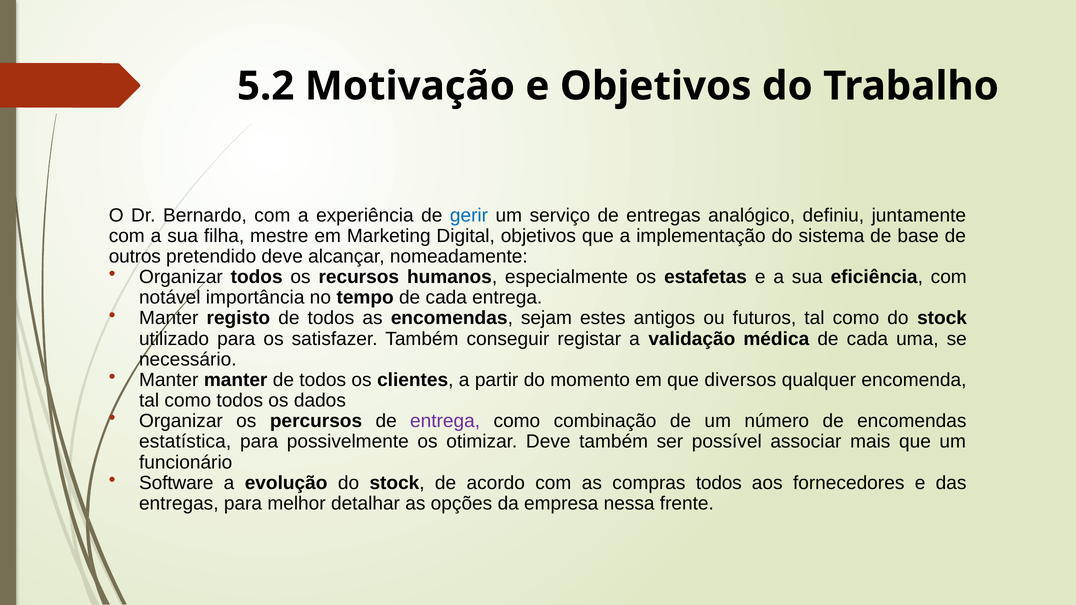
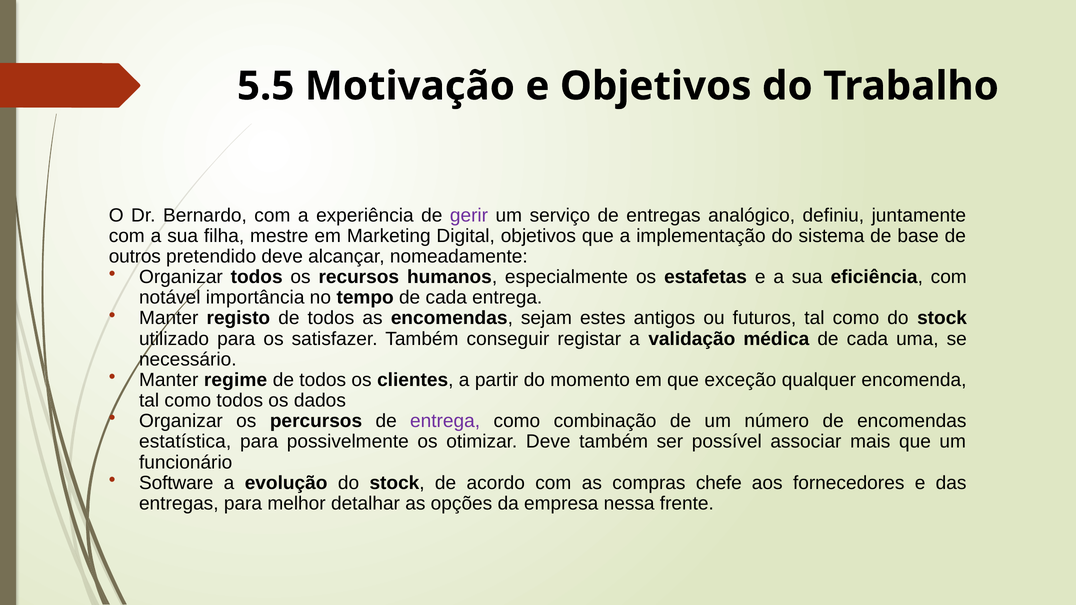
5.2: 5.2 -> 5.5
gerir colour: blue -> purple
Manter manter: manter -> regime
diversos: diversos -> exceção
compras todos: todos -> chefe
